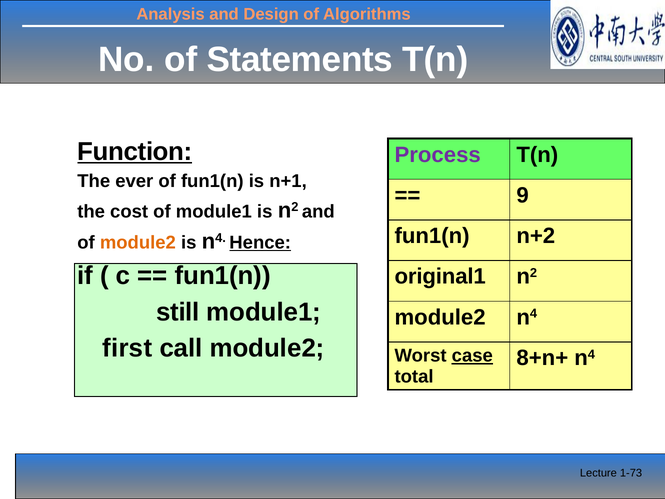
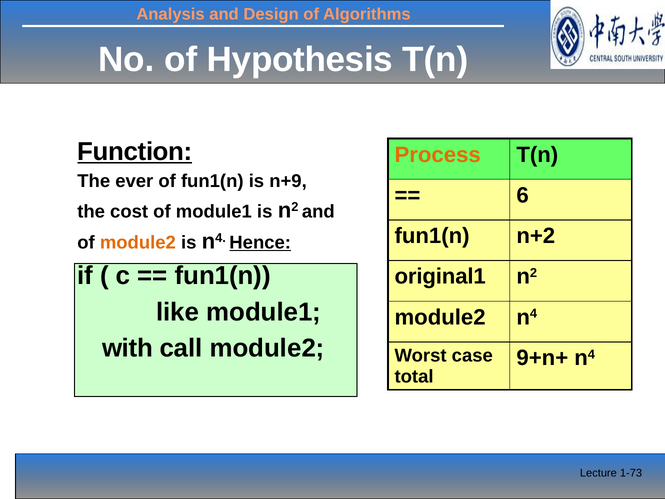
Statements: Statements -> Hypothesis
Process colour: purple -> orange
n+1: n+1 -> n+9
9: 9 -> 6
still: still -> like
first: first -> with
case underline: present -> none
8+n+: 8+n+ -> 9+n+
